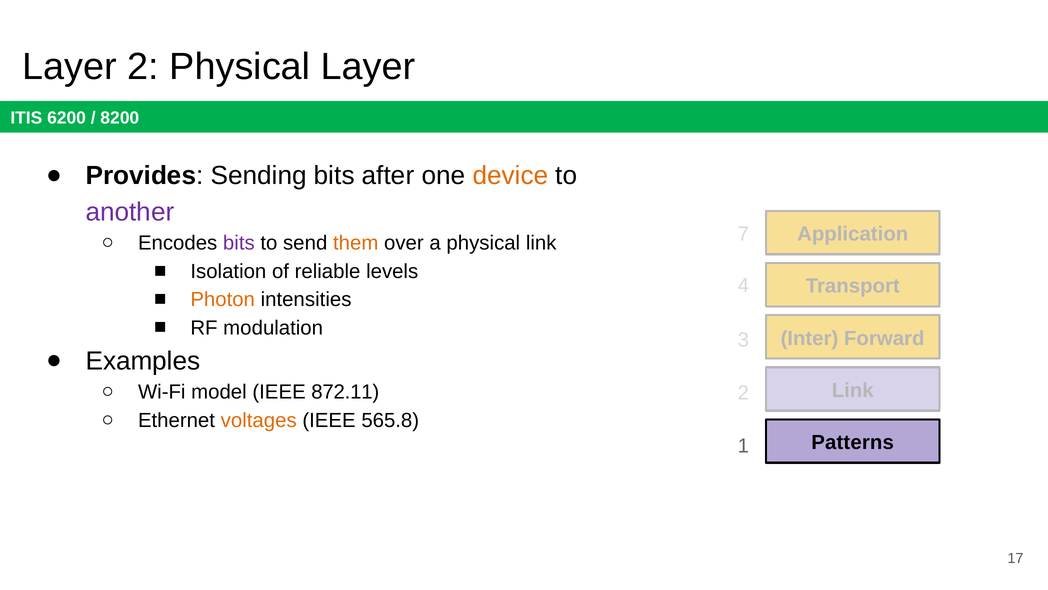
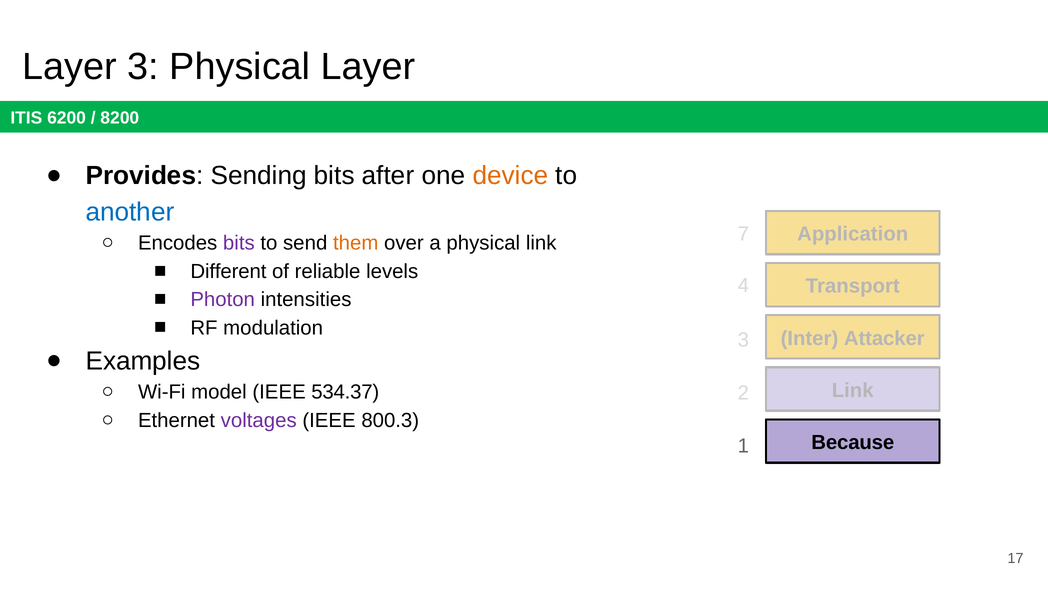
Layer 2: 2 -> 3
another colour: purple -> blue
Isolation: Isolation -> Different
Photon colour: orange -> purple
Forward: Forward -> Attacker
872.11: 872.11 -> 534.37
voltages colour: orange -> purple
565.8: 565.8 -> 800.3
Patterns: Patterns -> Because
